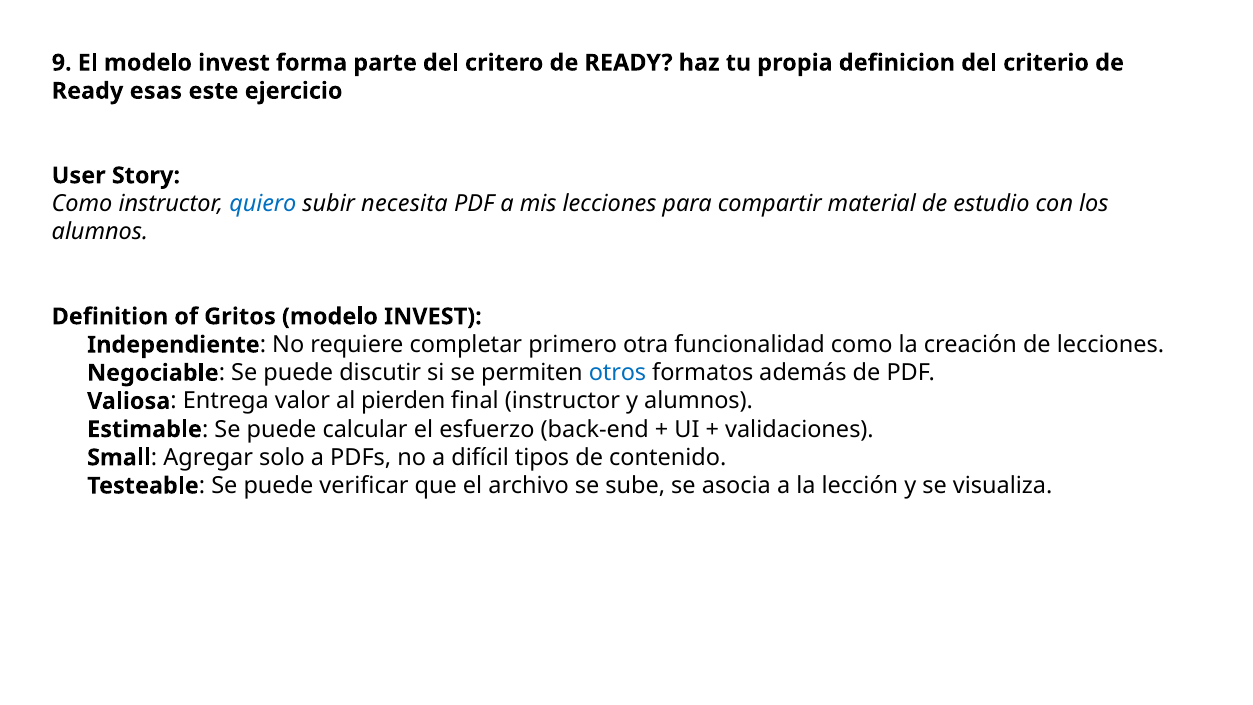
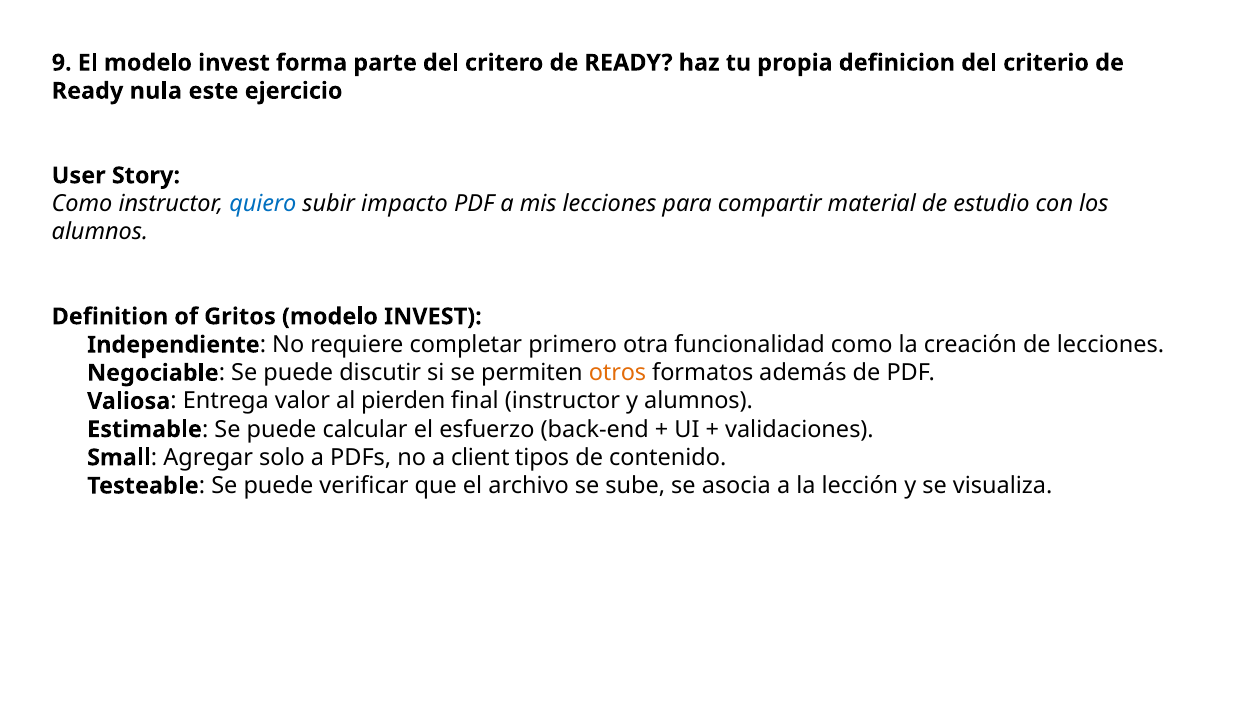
esas: esas -> nula
necesita: necesita -> impacto
otros colour: blue -> orange
difícil: difícil -> client
